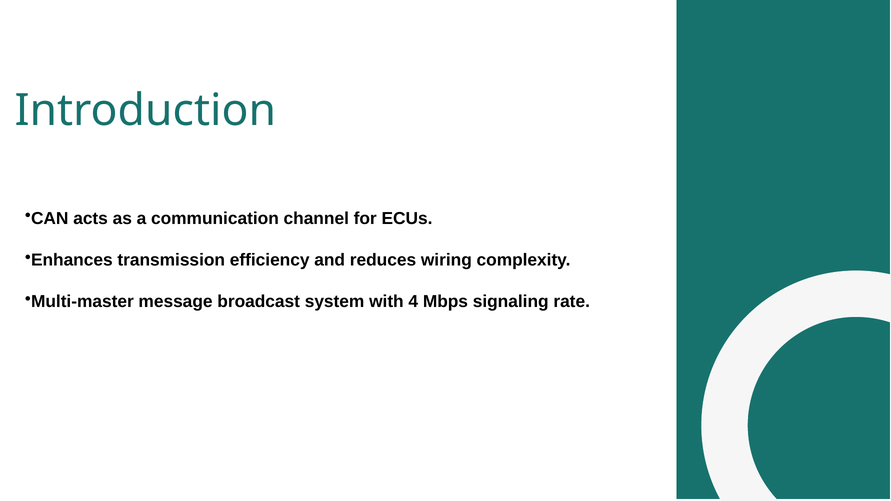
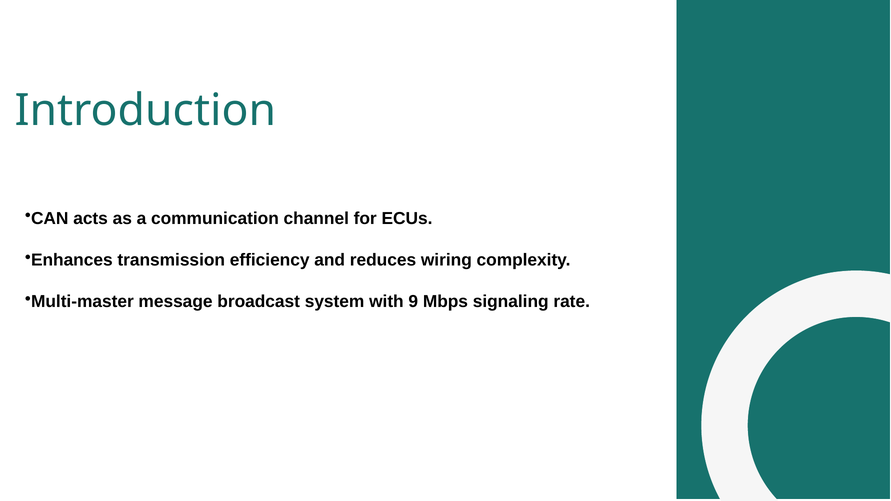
4: 4 -> 9
